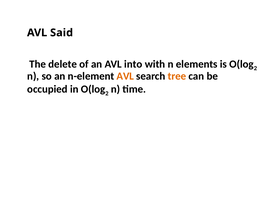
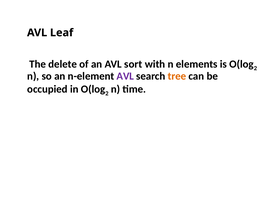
Said: Said -> Leaf
into: into -> sort
AVL at (125, 76) colour: orange -> purple
